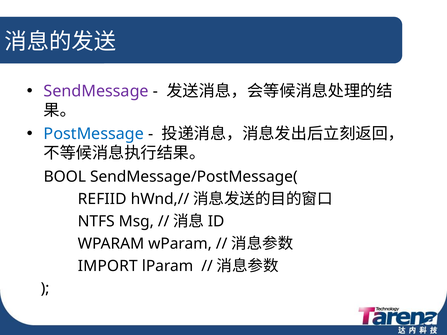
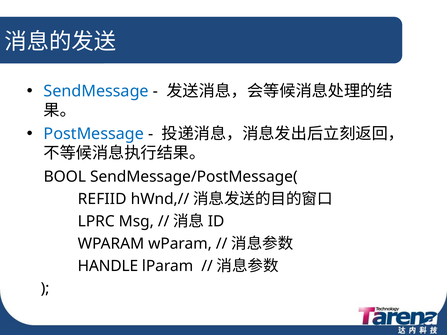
SendMessage colour: purple -> blue
NTFS: NTFS -> LPRC
IMPORT: IMPORT -> HANDLE
